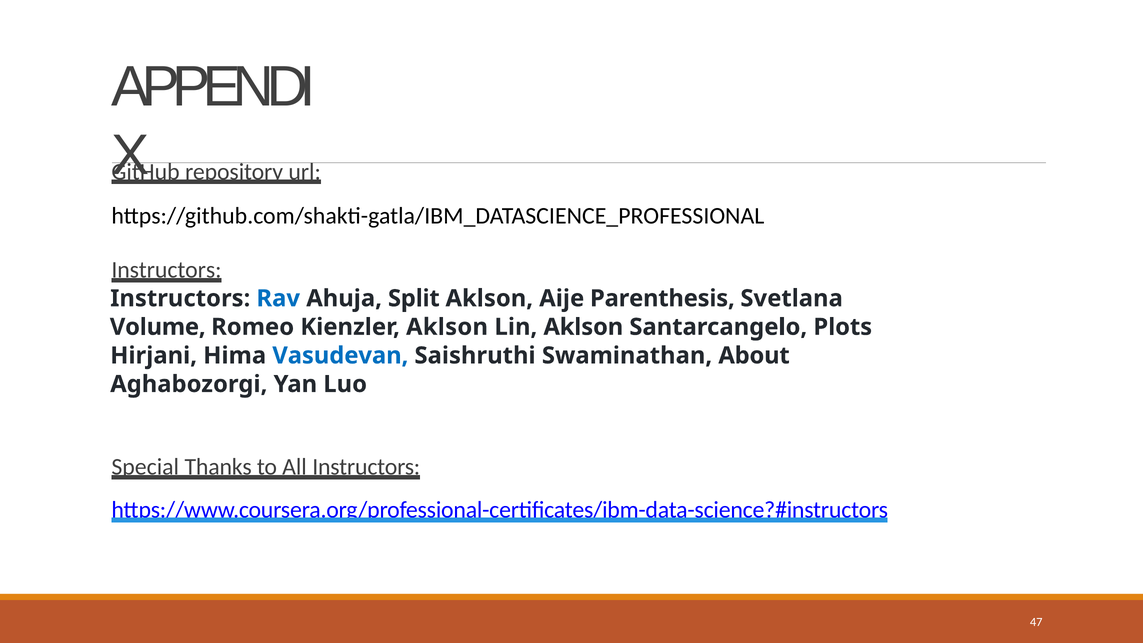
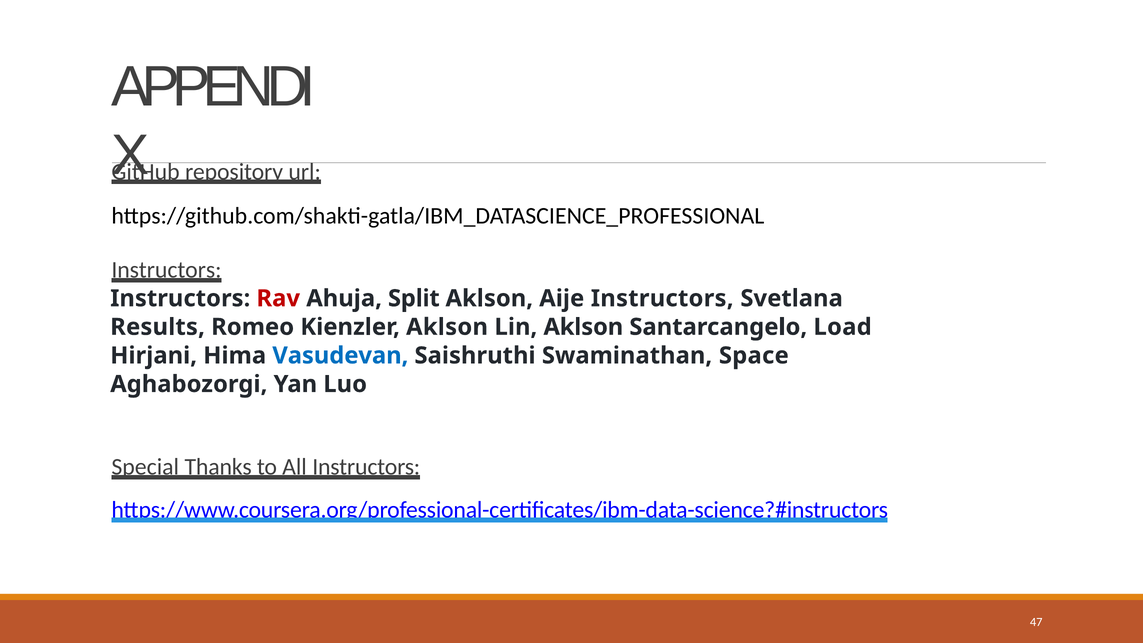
Rav colour: blue -> red
Aije Parenthesis: Parenthesis -> Instructors
Volume: Volume -> Results
Plots: Plots -> Load
About: About -> Space
